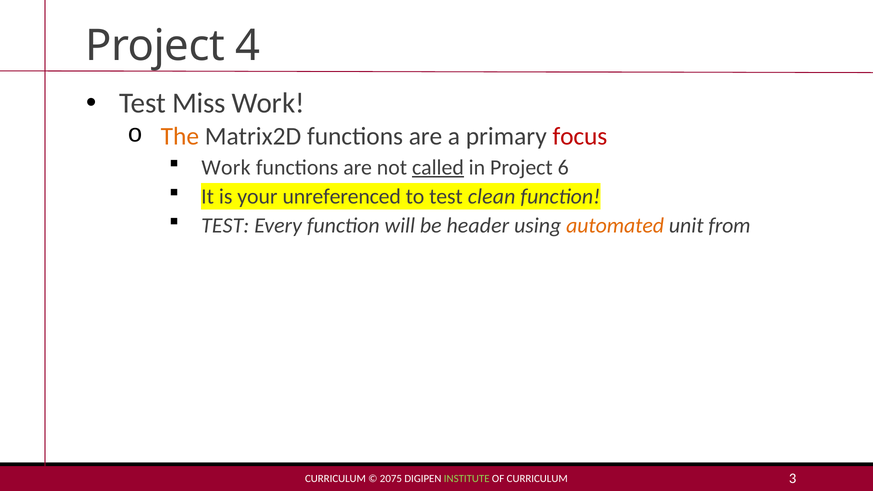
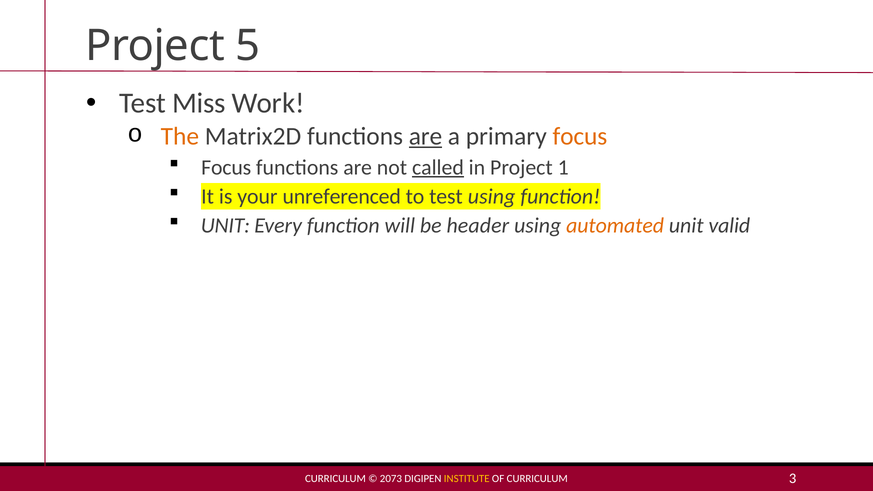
4: 4 -> 5
are at (426, 136) underline: none -> present
focus at (580, 136) colour: red -> orange
Work at (226, 167): Work -> Focus
6: 6 -> 1
test clean: clean -> using
TEST at (225, 226): TEST -> UNIT
from: from -> valid
2075: 2075 -> 2073
INSTITUTE colour: light green -> yellow
